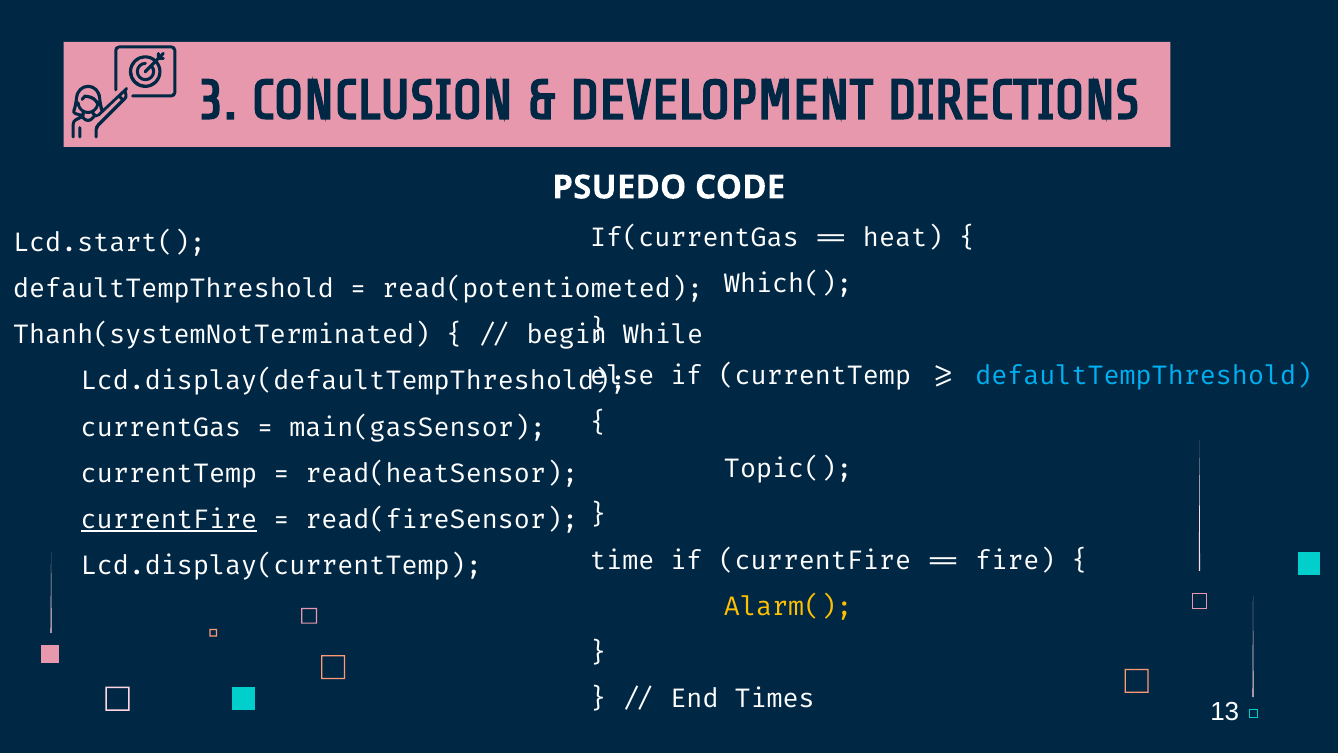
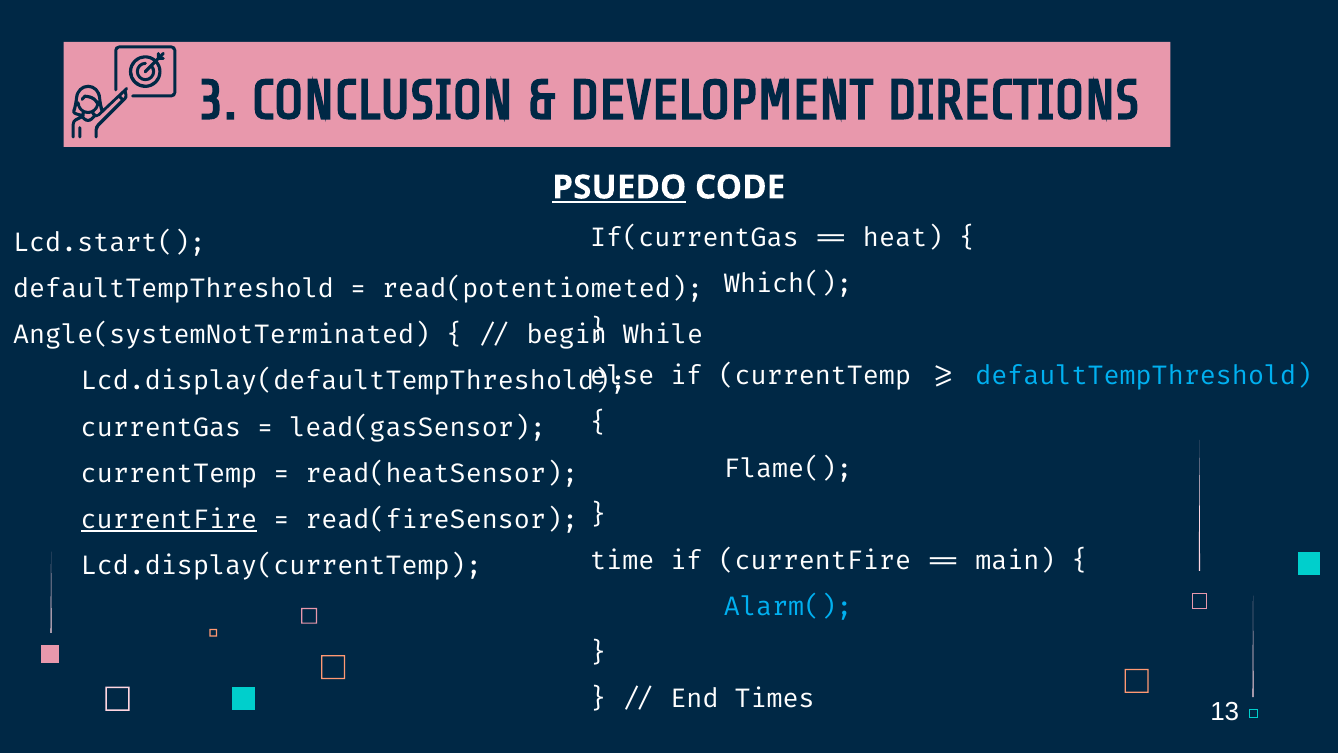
PSUEDO underline: none -> present
Thanh(systemNotTerminated: Thanh(systemNotTerminated -> Angle(systemNotTerminated
main(gasSensor: main(gasSensor -> lead(gasSensor
Topic(: Topic( -> Flame(
fire: fire -> main
Alarm( colour: yellow -> light blue
